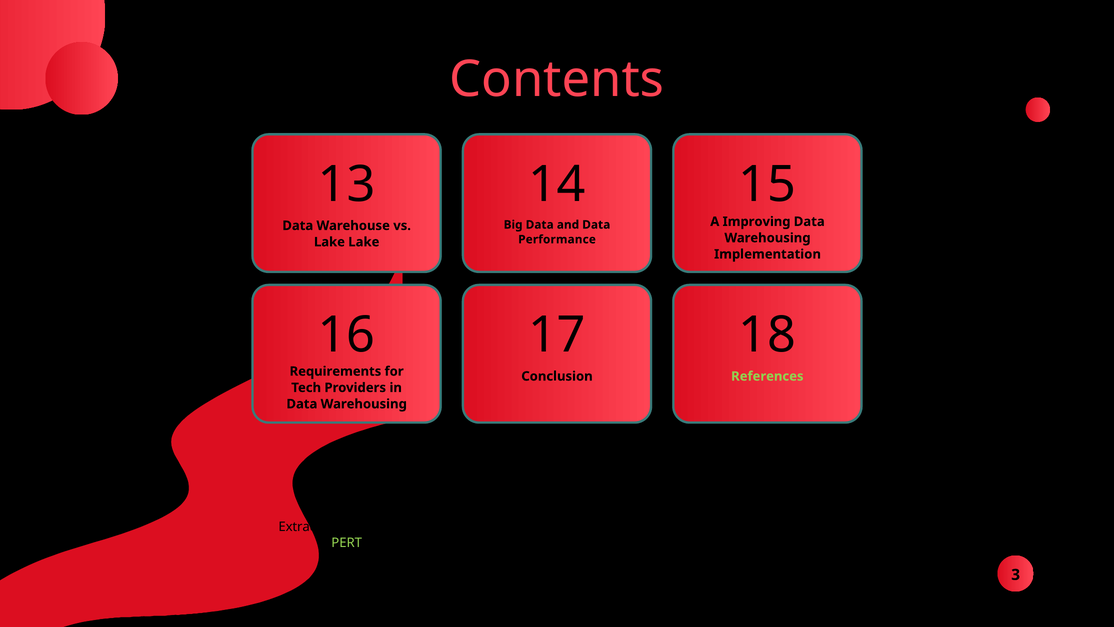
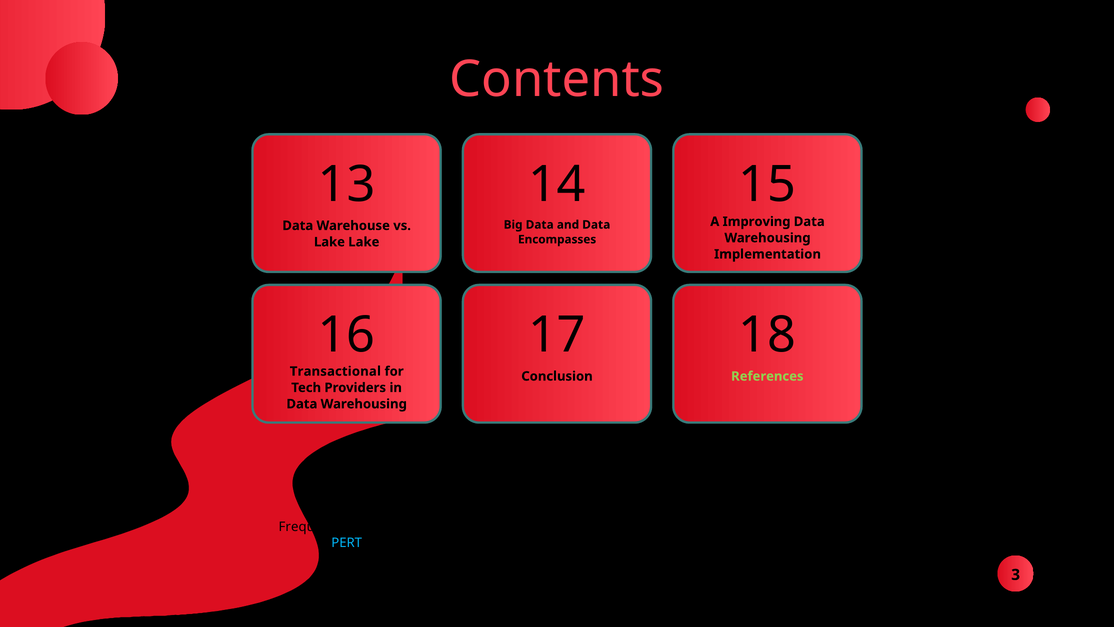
Performance: Performance -> Encompasses
Requirements: Requirements -> Transactional
Extracted: Extracted -> Frequent
PERT colour: light green -> light blue
